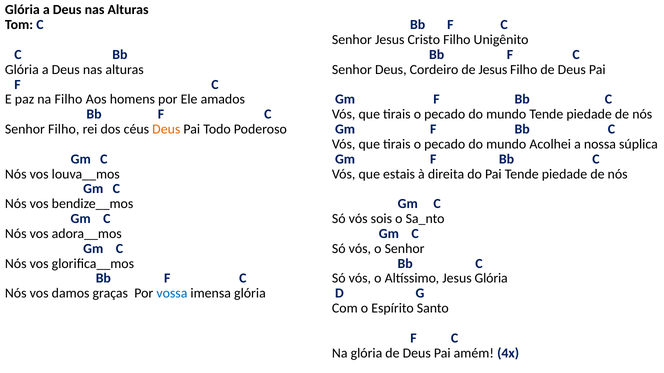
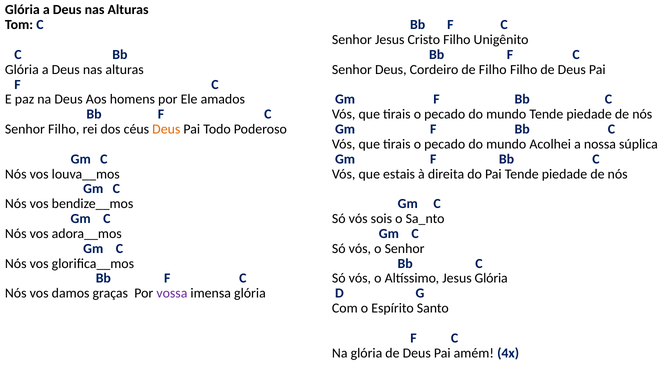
de Jesus: Jesus -> Filho
na Filho: Filho -> Deus
vossa colour: blue -> purple
